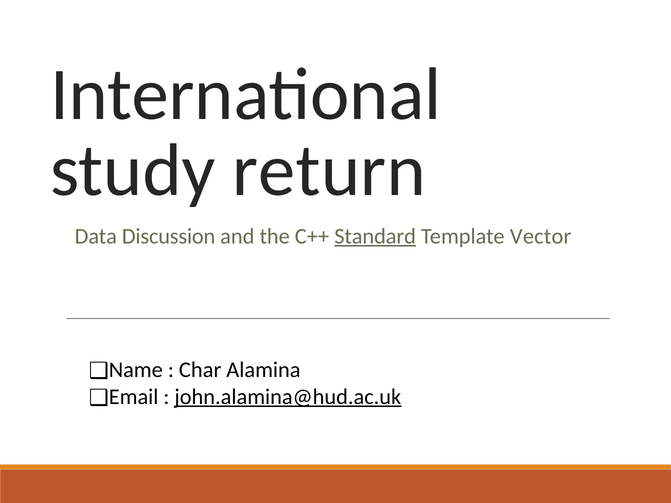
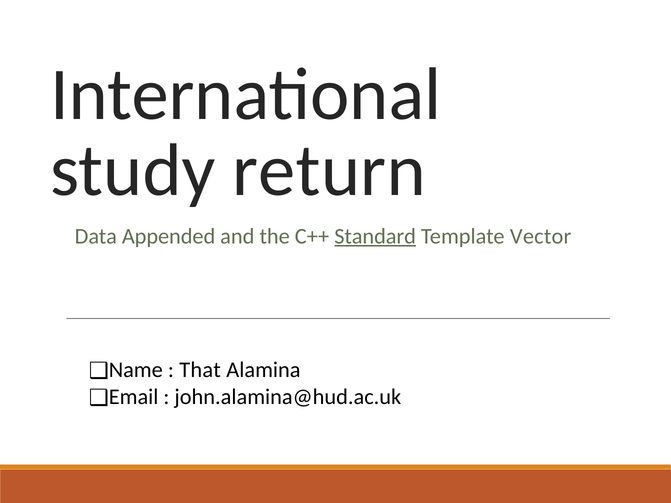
Discussion: Discussion -> Appended
Char: Char -> That
john.alamina@hud.ac.uk underline: present -> none
